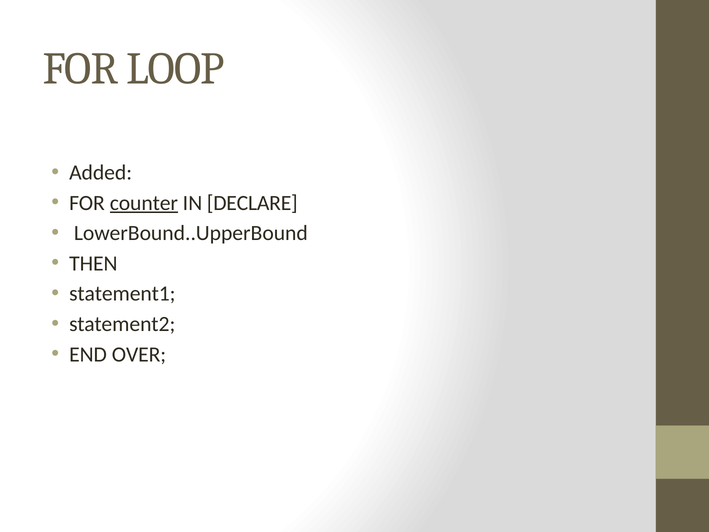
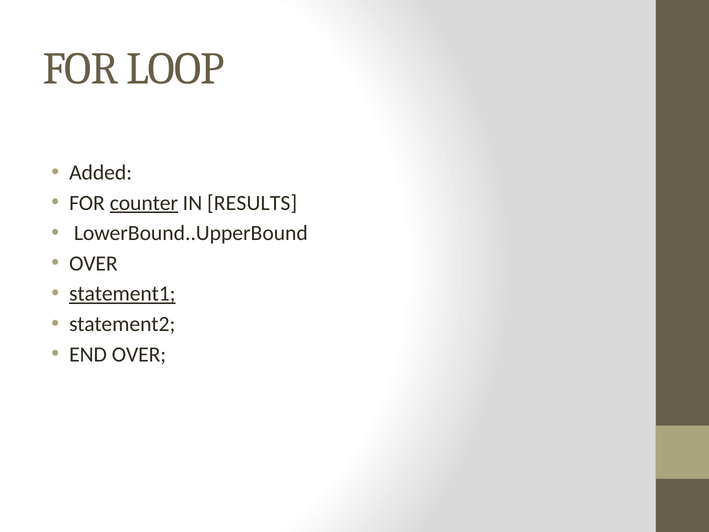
DECLARE: DECLARE -> RESULTS
THEN at (93, 263): THEN -> OVER
statement1 underline: none -> present
